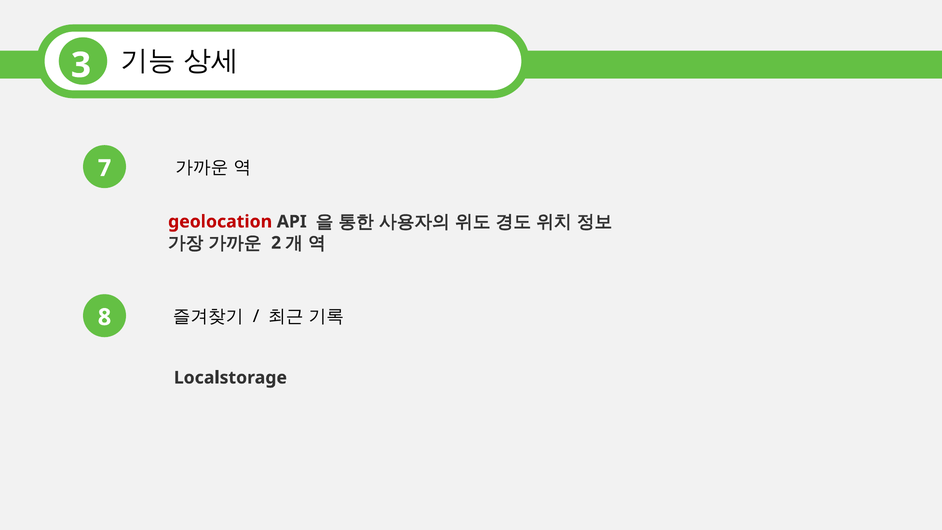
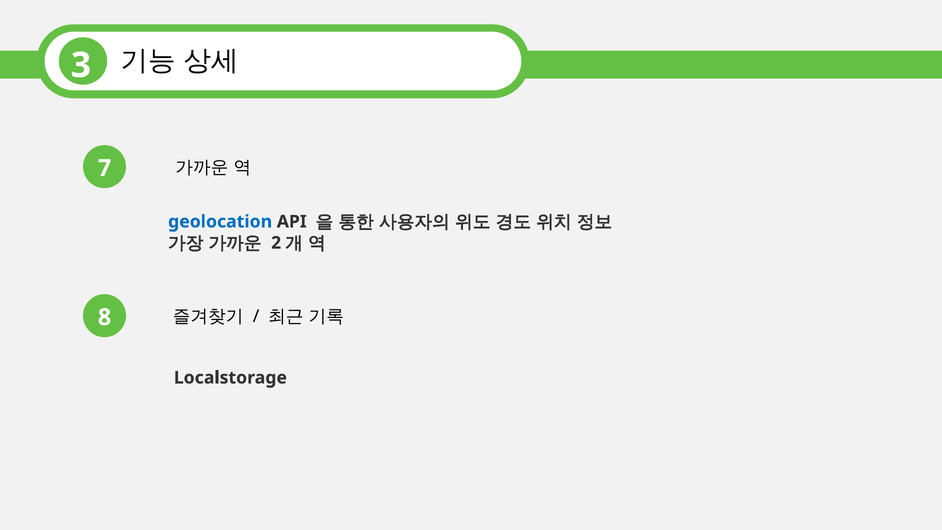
geolocation colour: red -> blue
